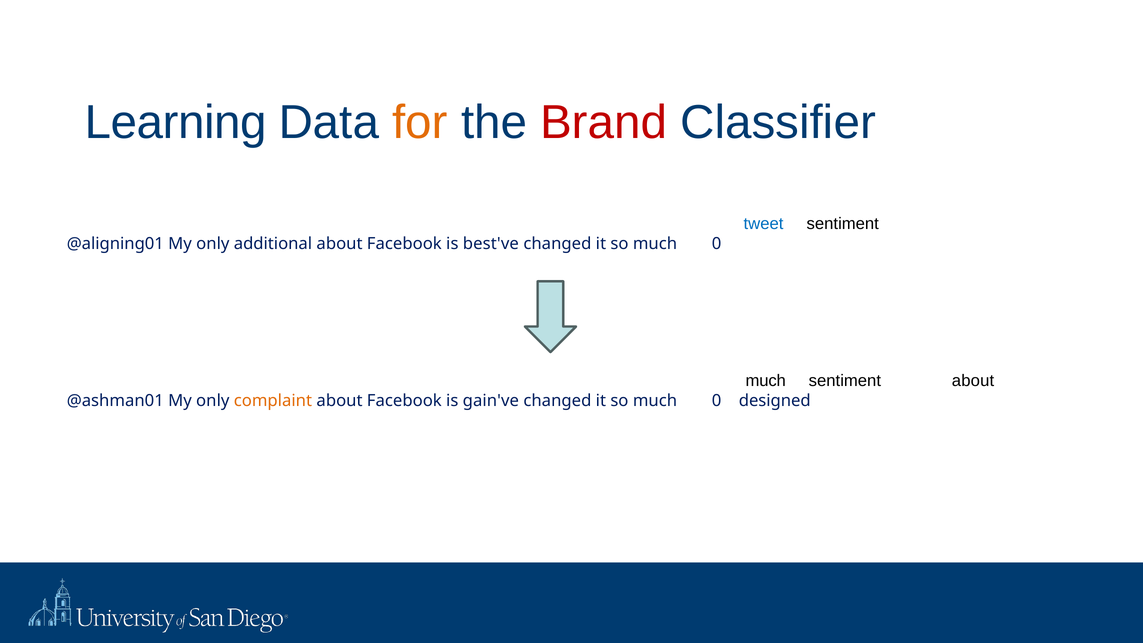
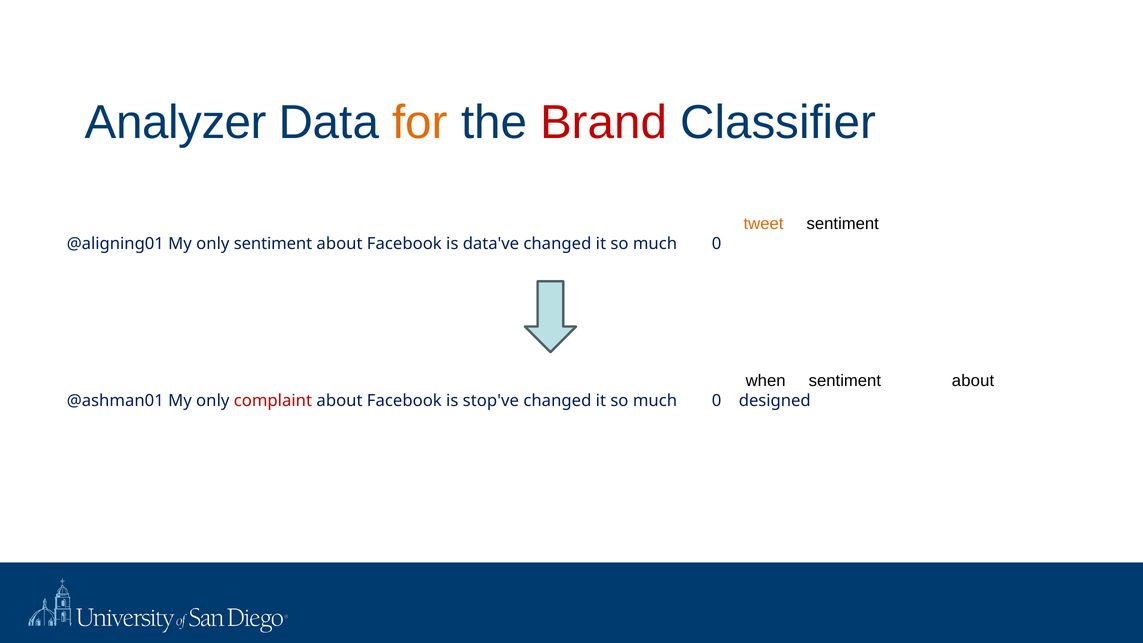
Learning: Learning -> Analyzer
tweet colour: blue -> orange
only additional: additional -> sentiment
best've: best've -> data've
much at (766, 381): much -> when
complaint colour: orange -> red
gain've: gain've -> stop've
